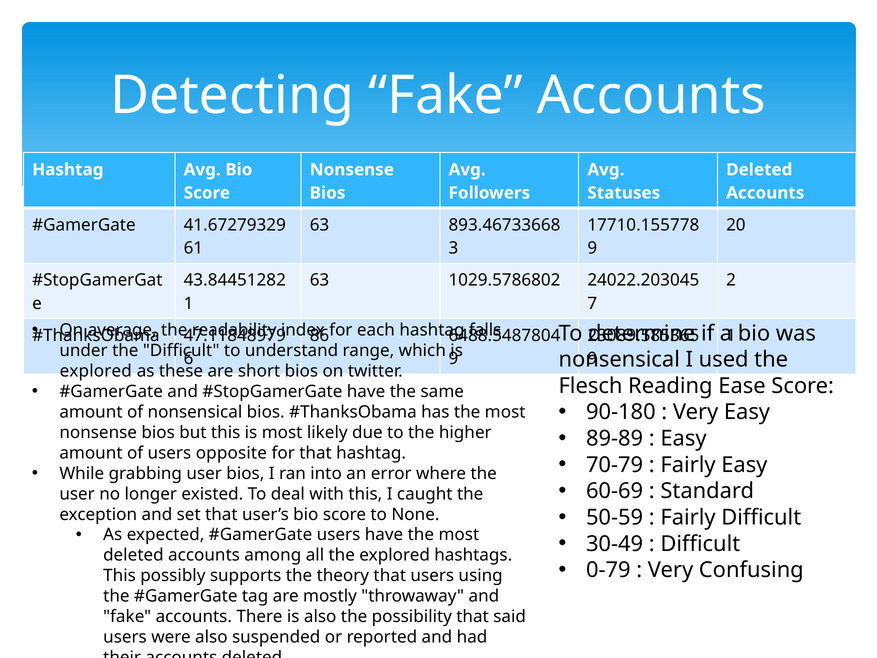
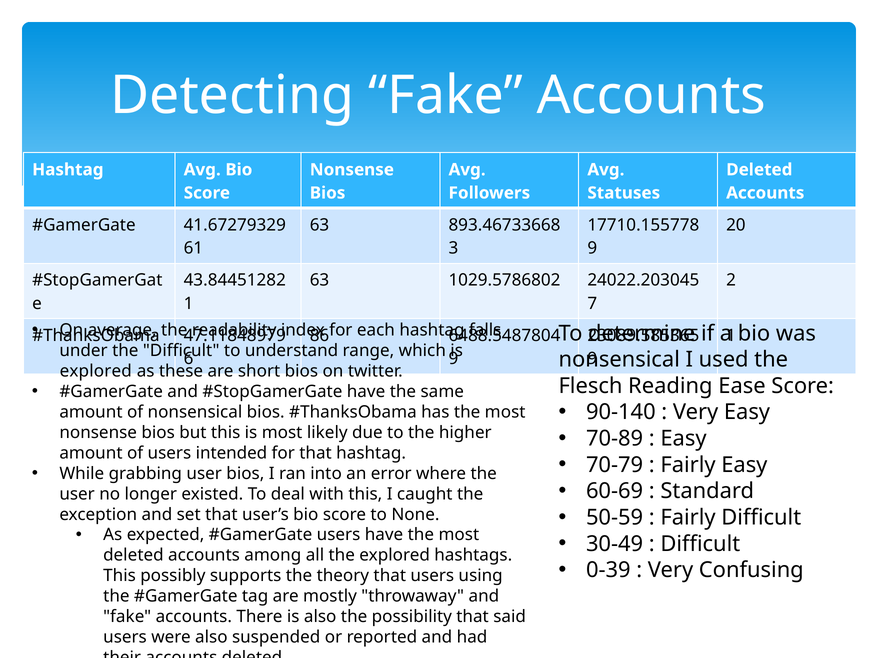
90-180: 90-180 -> 90-140
89-89: 89-89 -> 70-89
opposite: opposite -> intended
0-79: 0-79 -> 0-39
